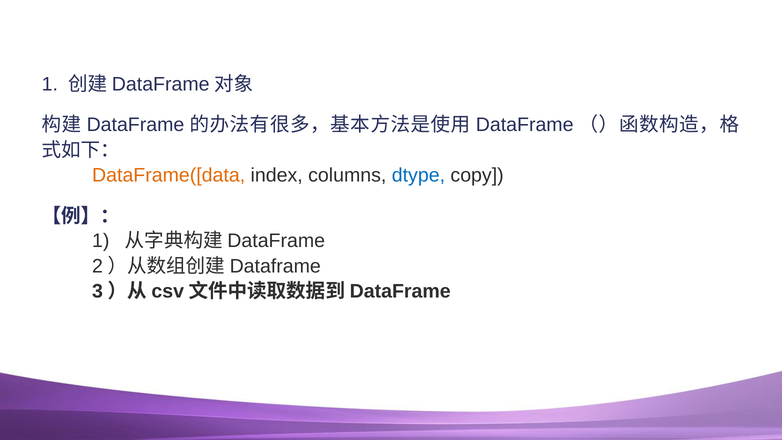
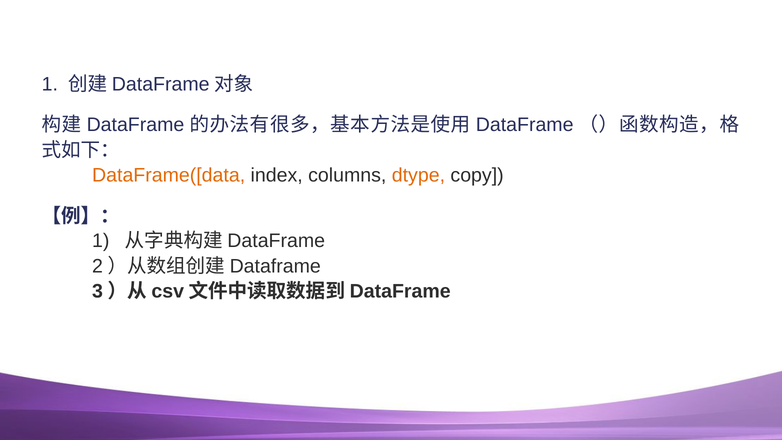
dtype colour: blue -> orange
